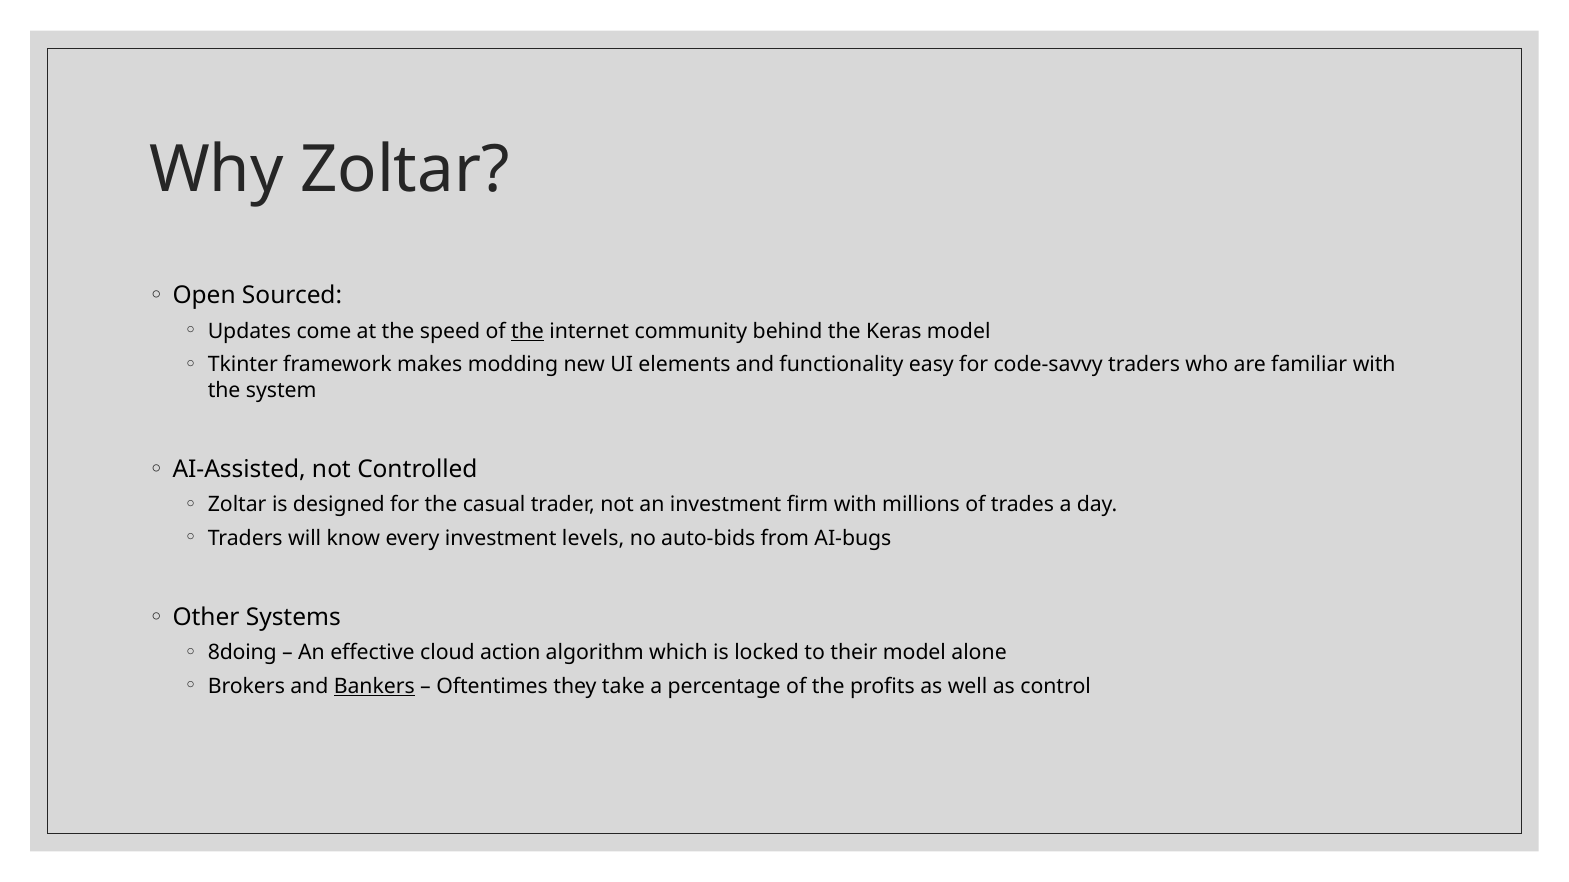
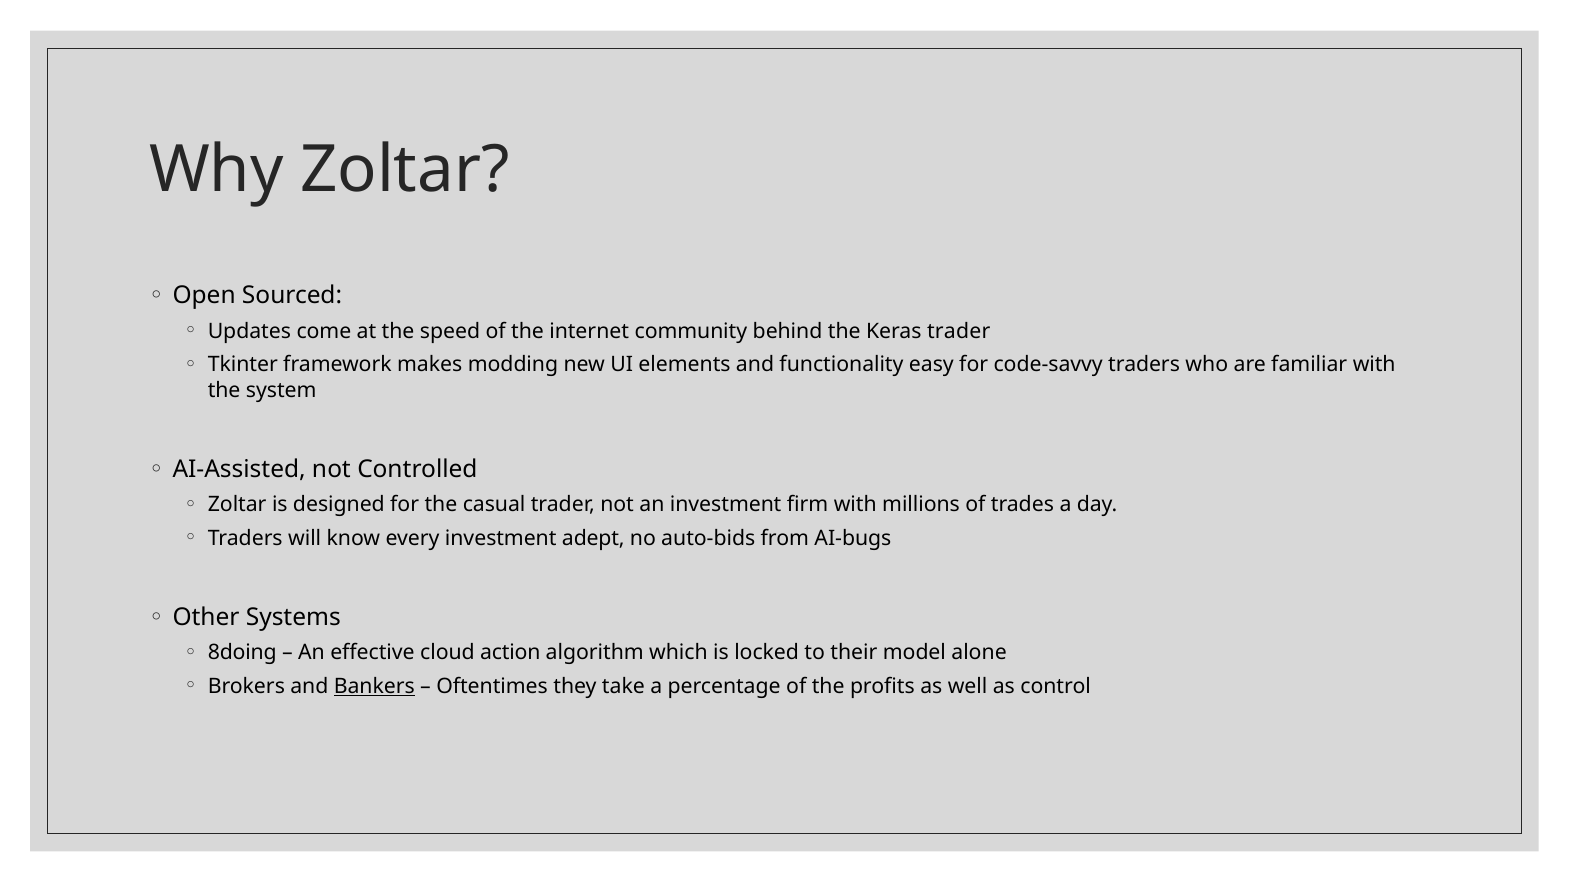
the at (528, 331) underline: present -> none
Keras model: model -> trader
levels: levels -> adept
